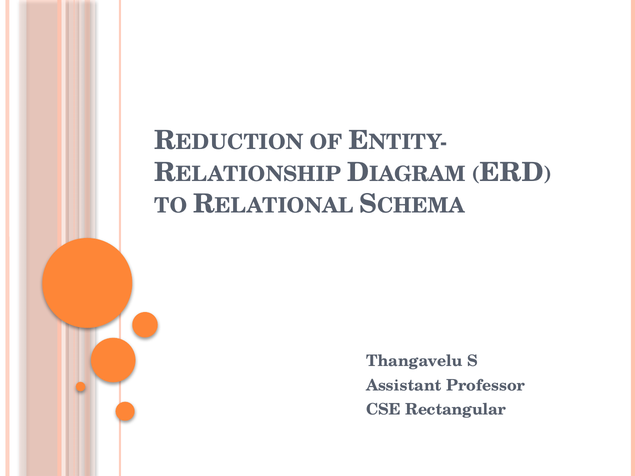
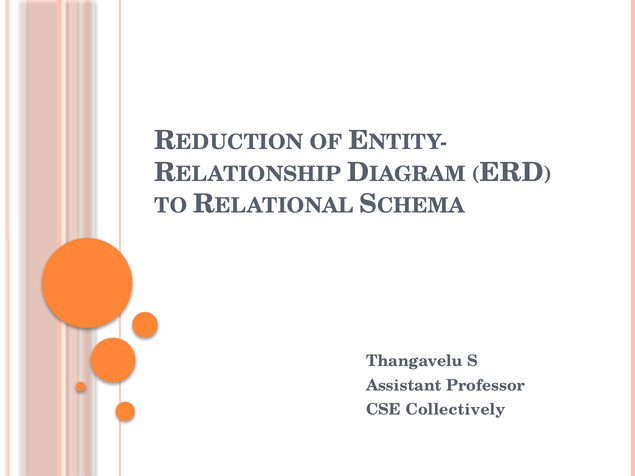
Rectangular: Rectangular -> Collectively
